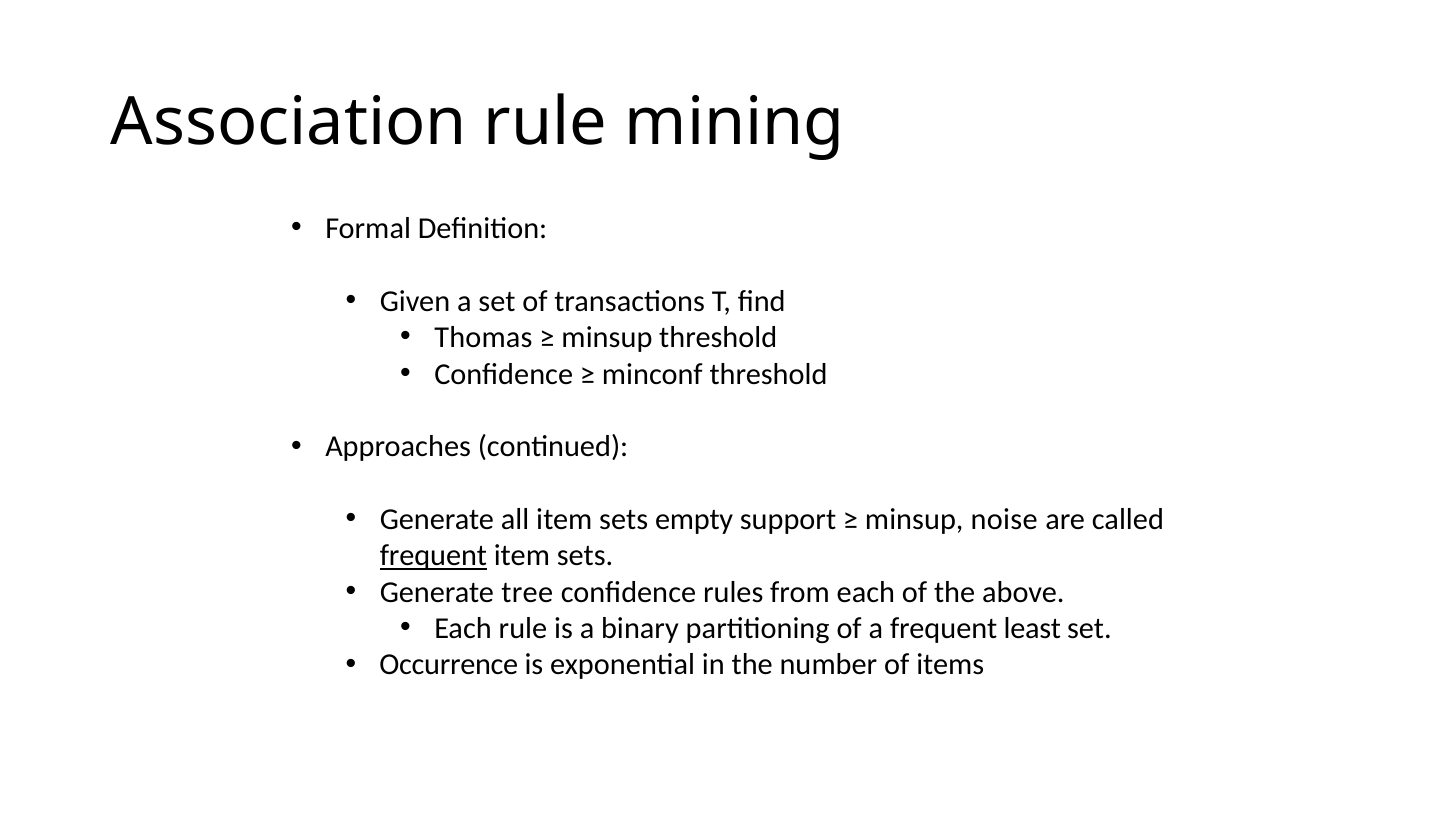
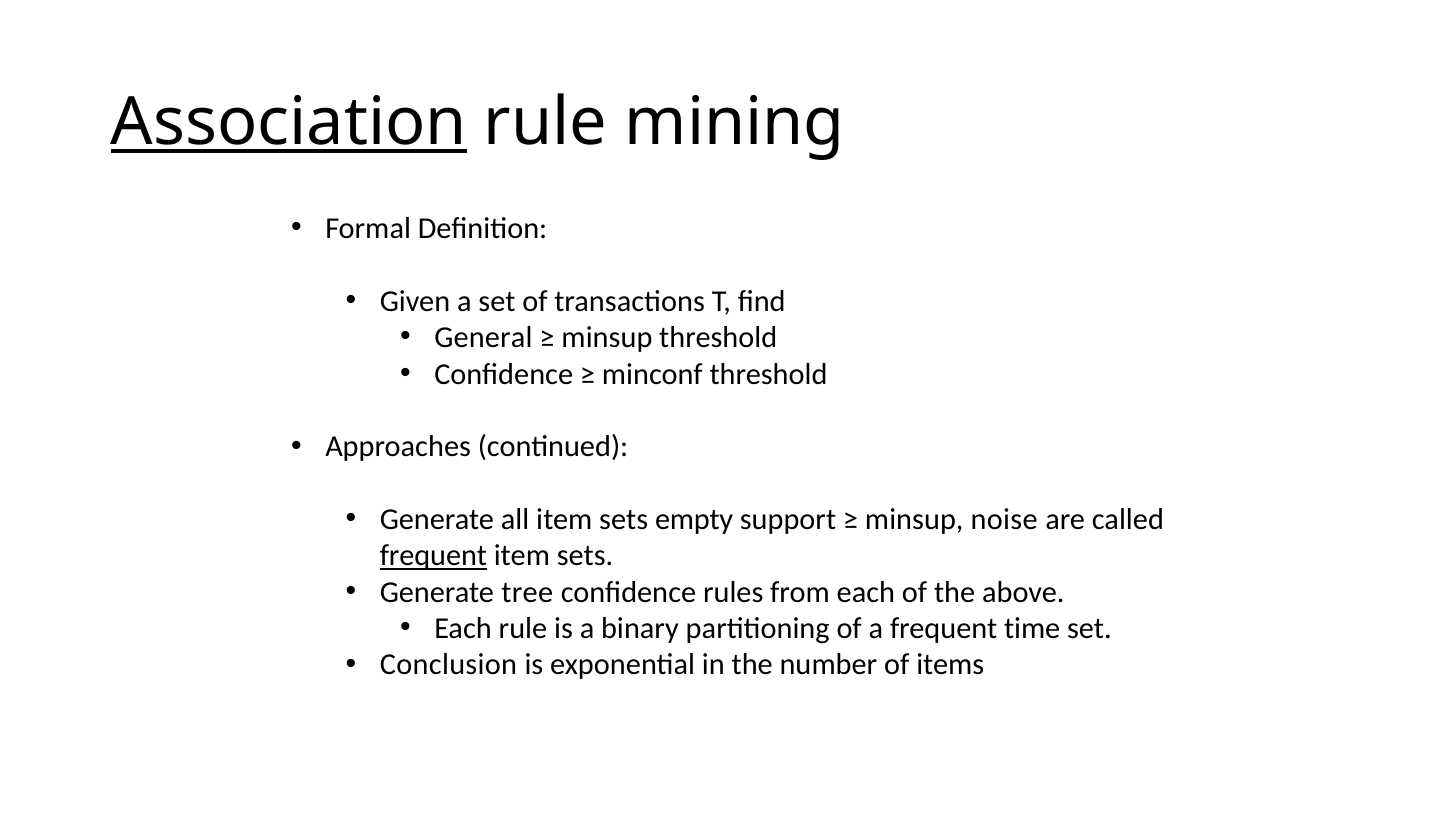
Association underline: none -> present
Thomas: Thomas -> General
least: least -> time
Occurrence: Occurrence -> Conclusion
